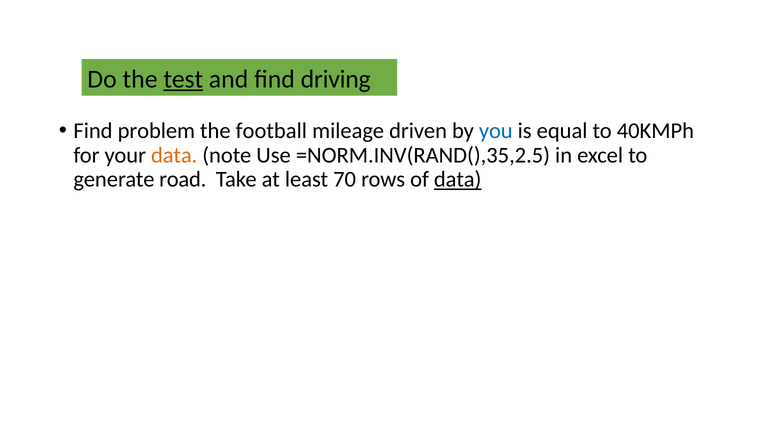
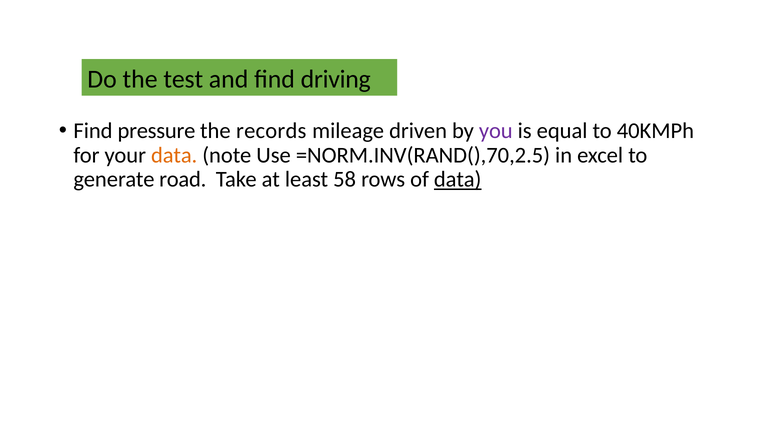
test underline: present -> none
problem: problem -> pressure
football: football -> records
you colour: blue -> purple
=NORM.INV(RAND(),35,2.5: =NORM.INV(RAND(),35,2.5 -> =NORM.INV(RAND(),70,2.5
70: 70 -> 58
